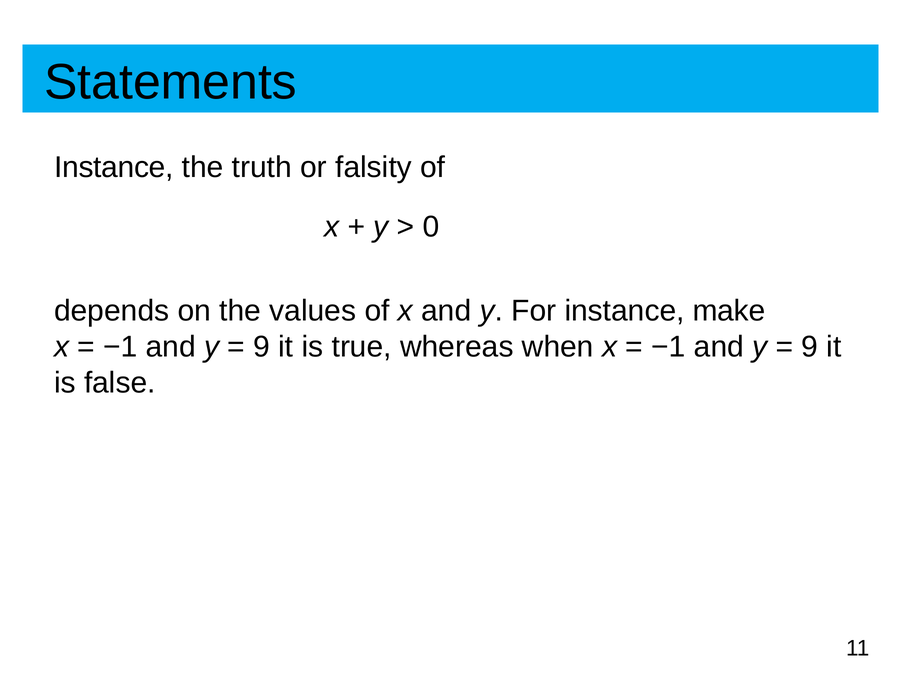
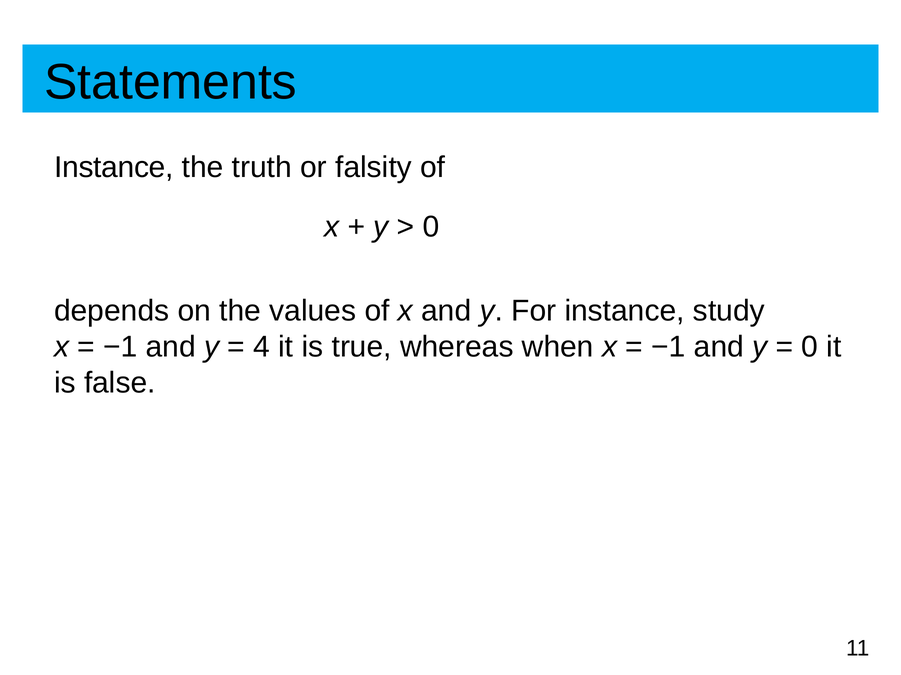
make: make -> study
9 at (262, 347): 9 -> 4
9 at (810, 347): 9 -> 0
